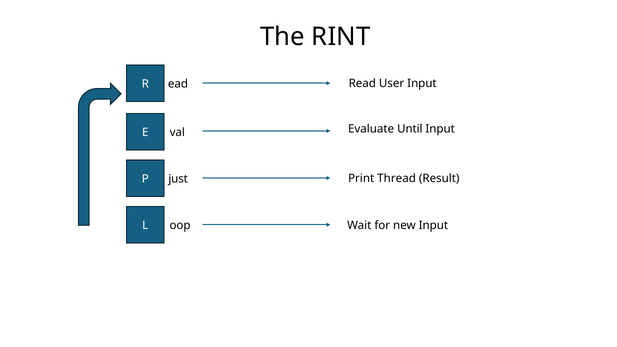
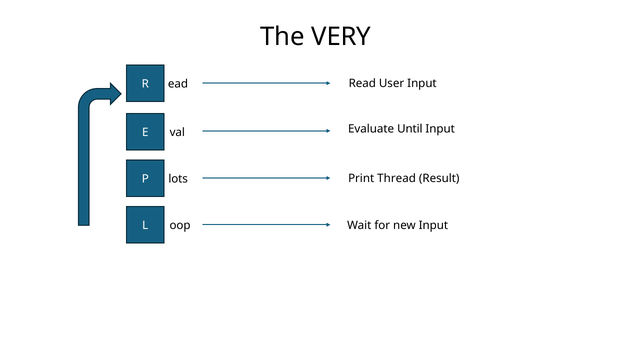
RINT: RINT -> VERY
just: just -> lots
